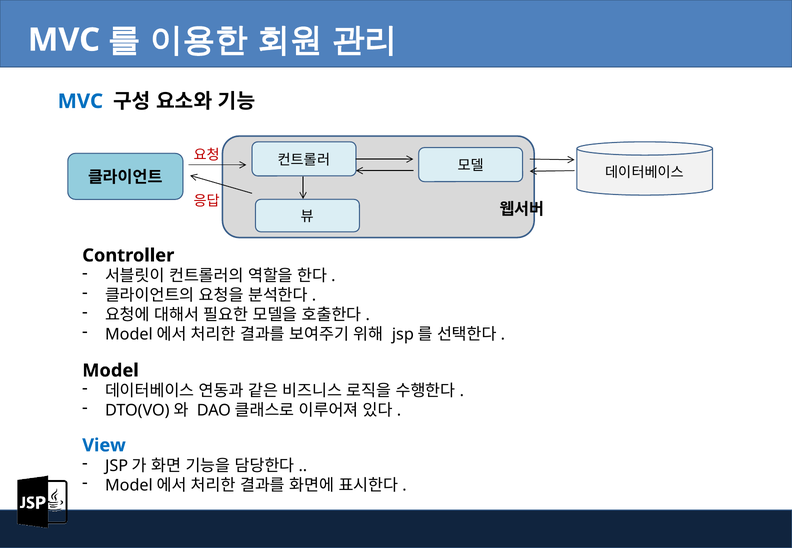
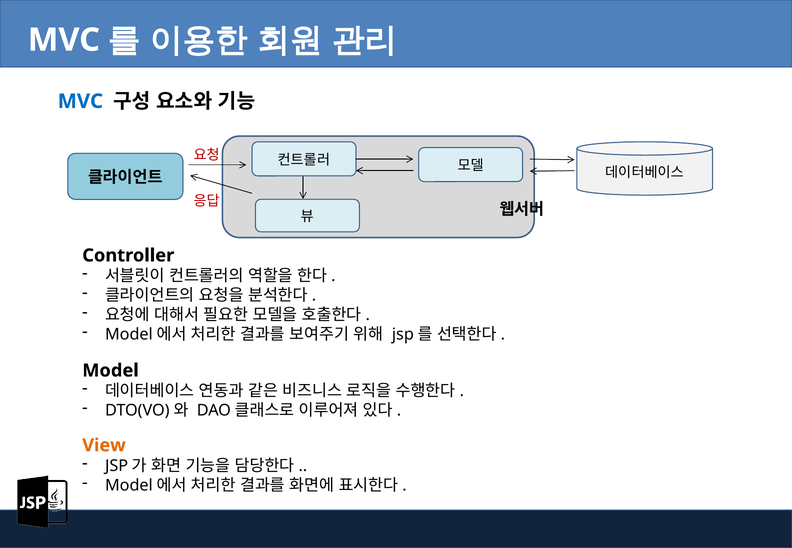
View colour: blue -> orange
